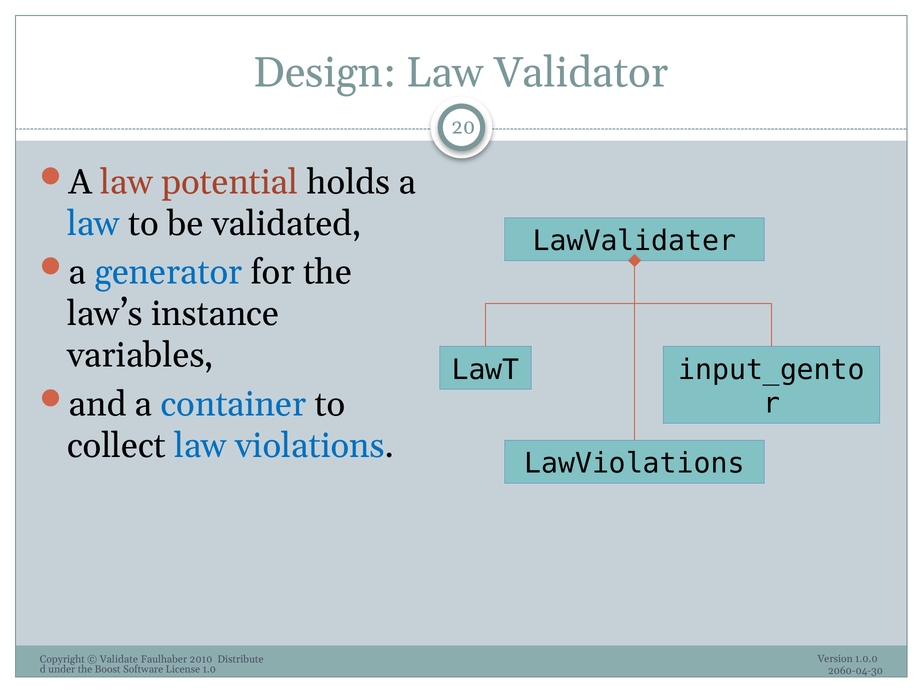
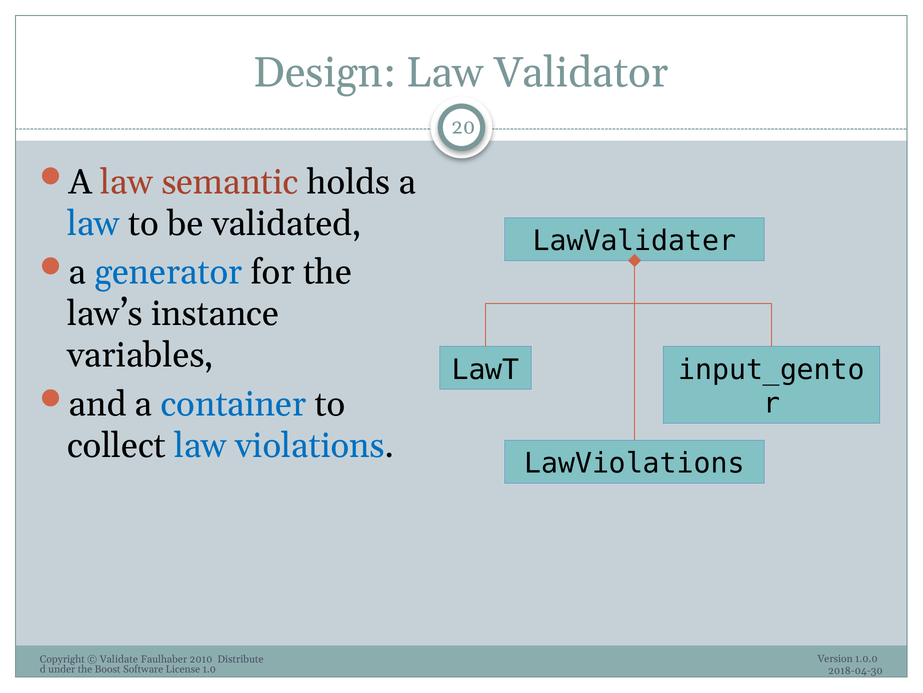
potential: potential -> semantic
2060-04-30: 2060-04-30 -> 2018-04-30
